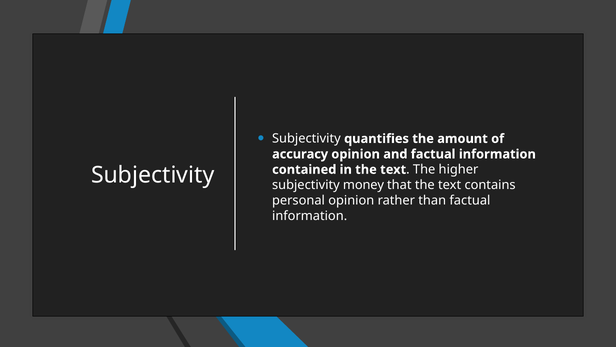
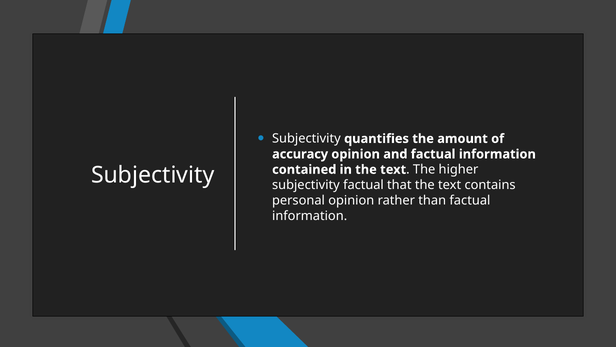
subjectivity money: money -> factual
